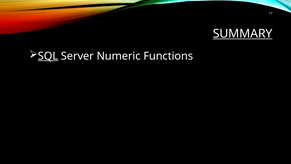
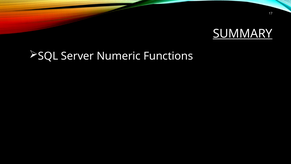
SQL underline: present -> none
